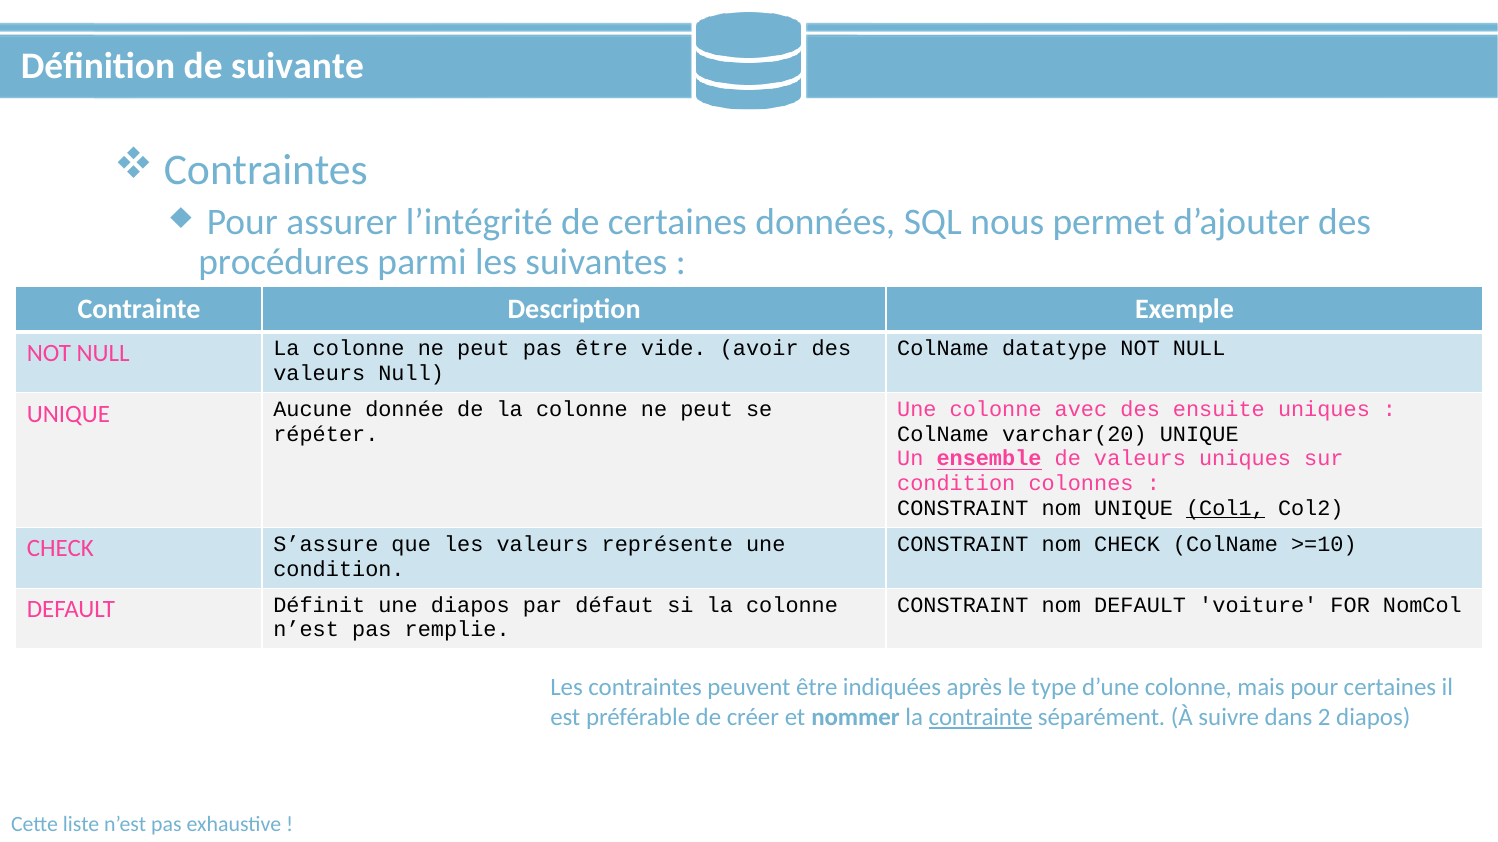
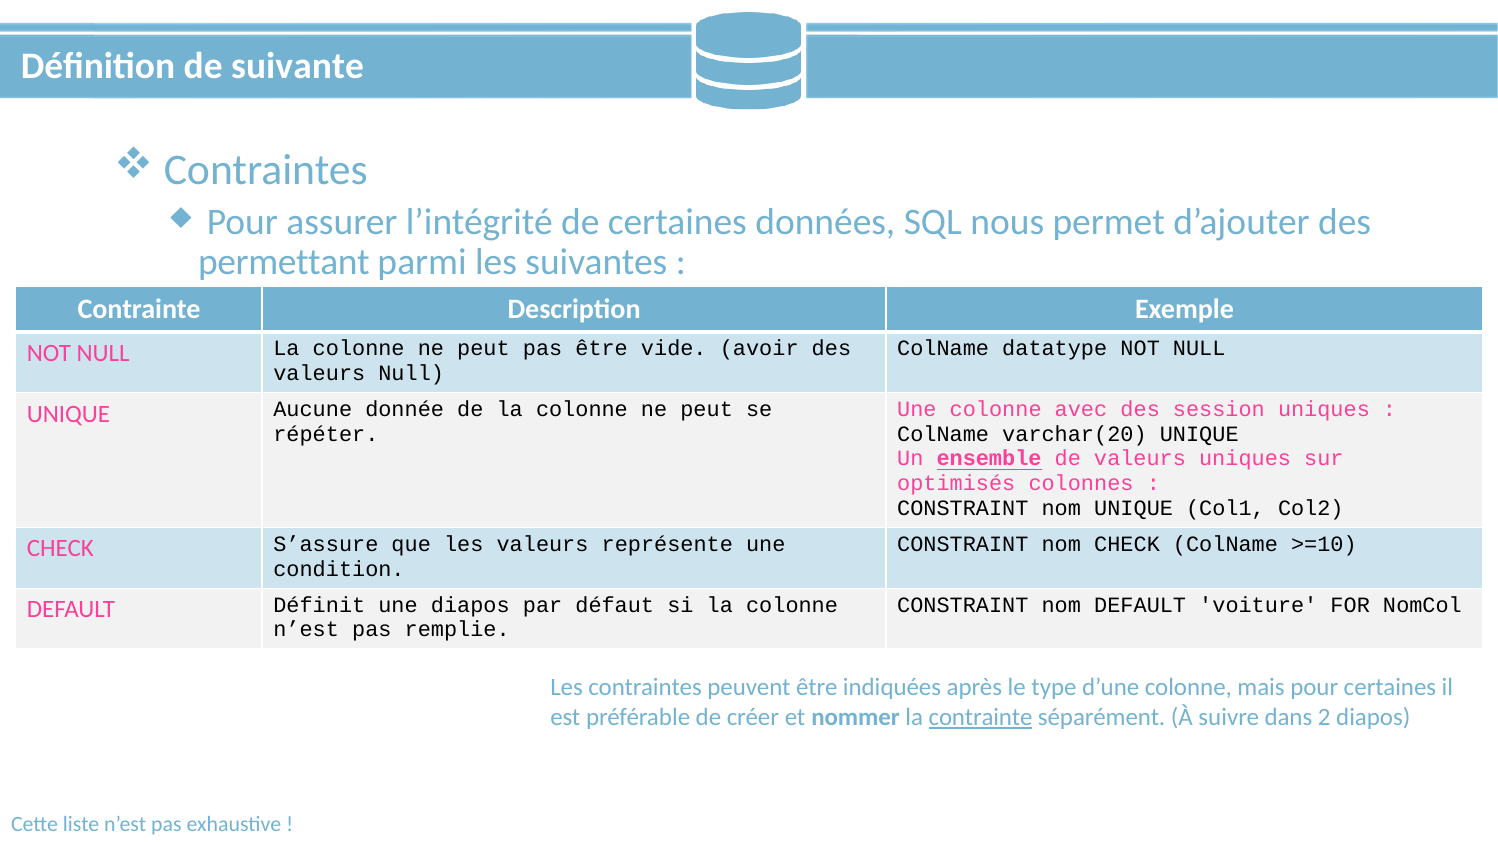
procédures: procédures -> permettant
ensuite: ensuite -> session
condition at (956, 484): condition -> optimisés
Col1 underline: present -> none
